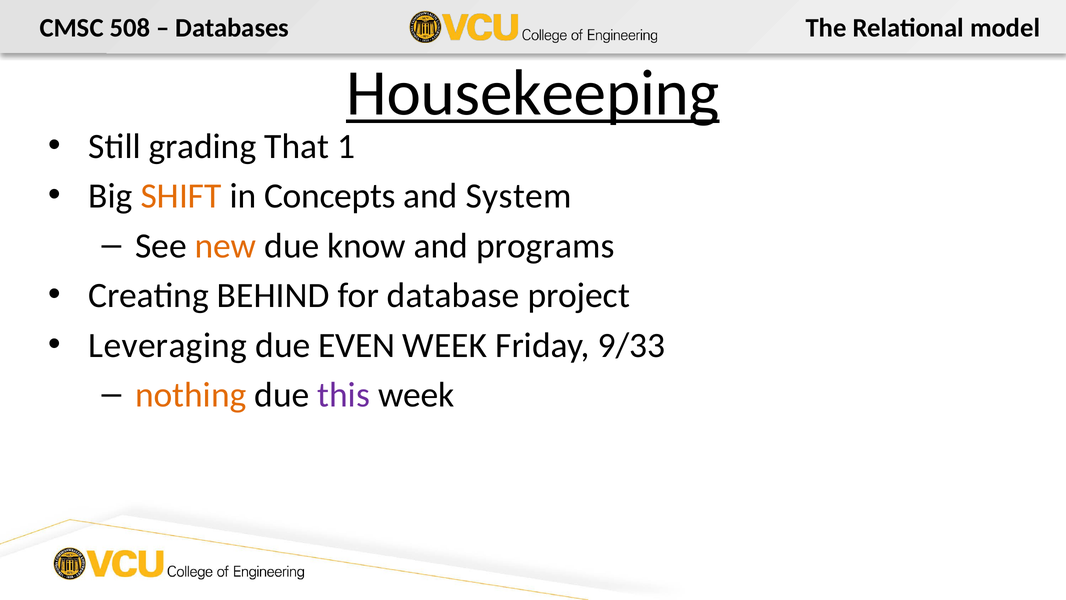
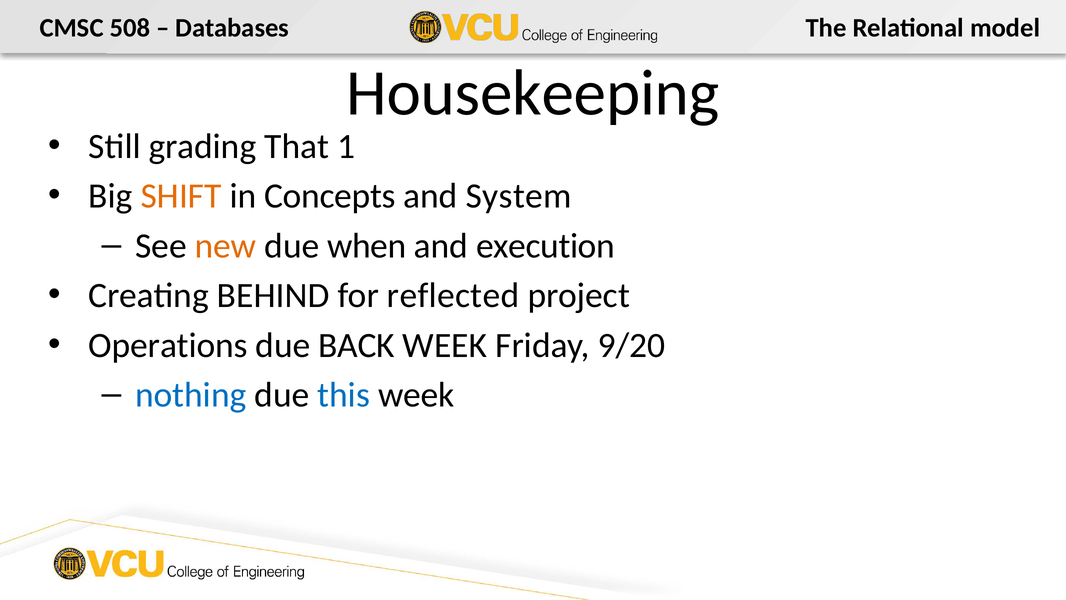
Housekeeping underline: present -> none
know: know -> when
programs: programs -> execution
database: database -> reflected
Leveraging: Leveraging -> Operations
EVEN: EVEN -> BACK
9/33: 9/33 -> 9/20
nothing colour: orange -> blue
this colour: purple -> blue
